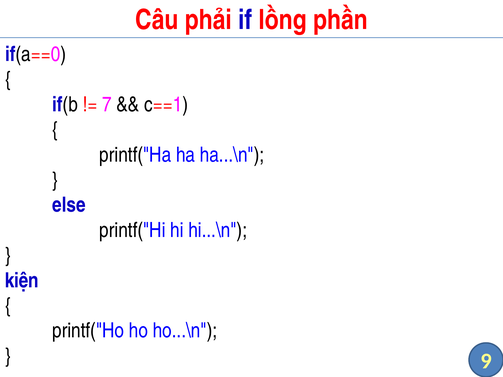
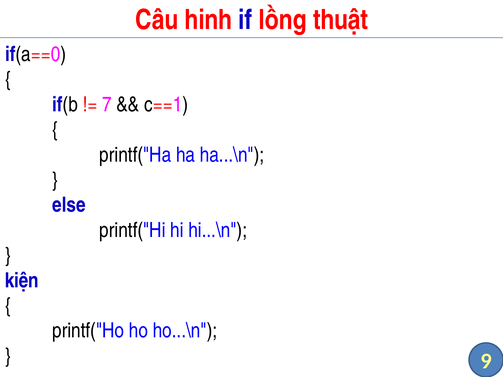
phải: phải -> hinh
phần: phần -> thuật
